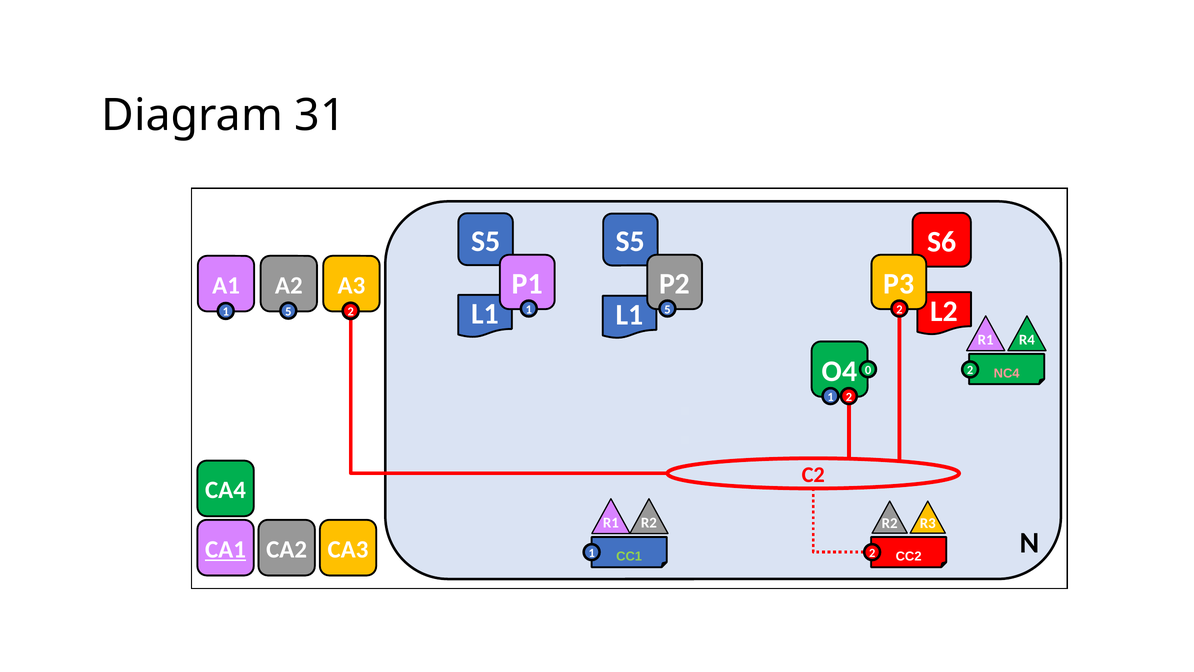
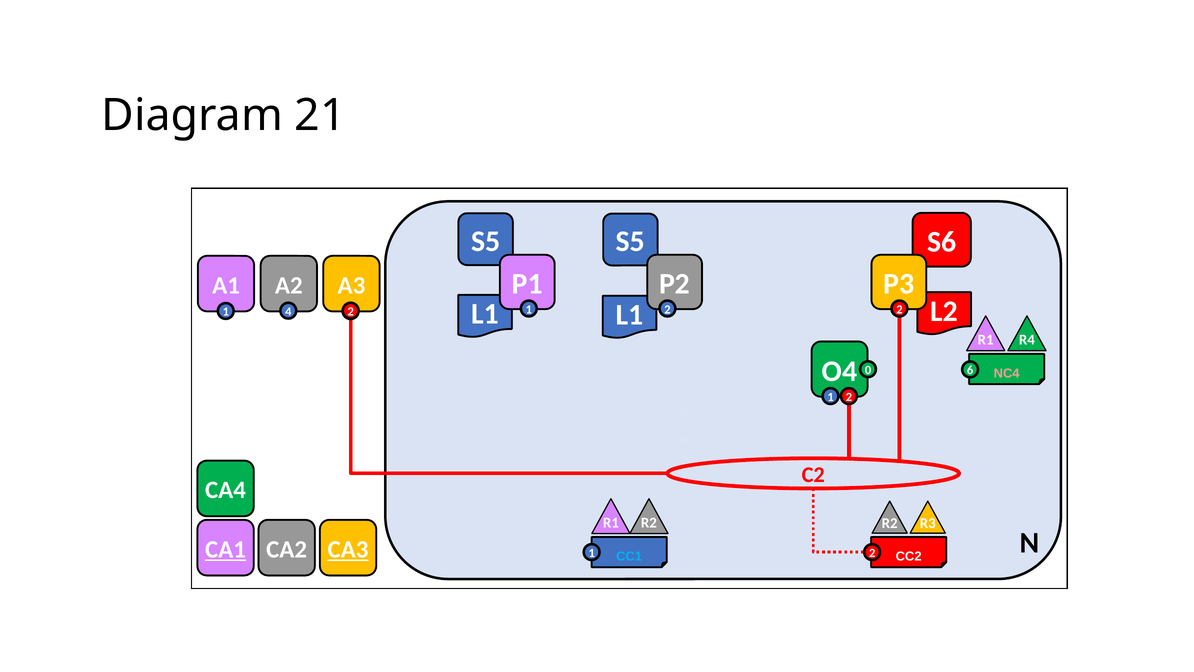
31: 31 -> 21
5 at (667, 309): 5 -> 2
5 at (288, 311): 5 -> 4
0 2: 2 -> 6
CA3 underline: none -> present
CC1 colour: light green -> light blue
